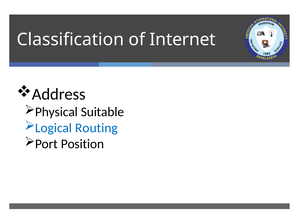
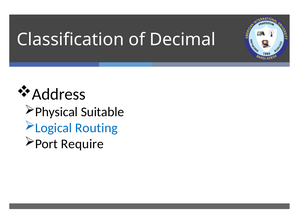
Internet: Internet -> Decimal
Position: Position -> Require
